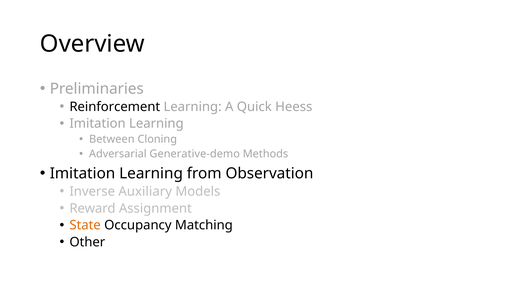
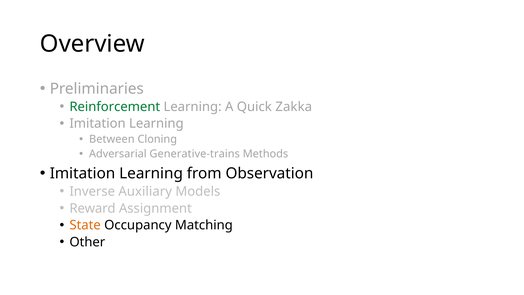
Reinforcement colour: black -> green
Heess: Heess -> Zakka
Generative-demo: Generative-demo -> Generative-trains
